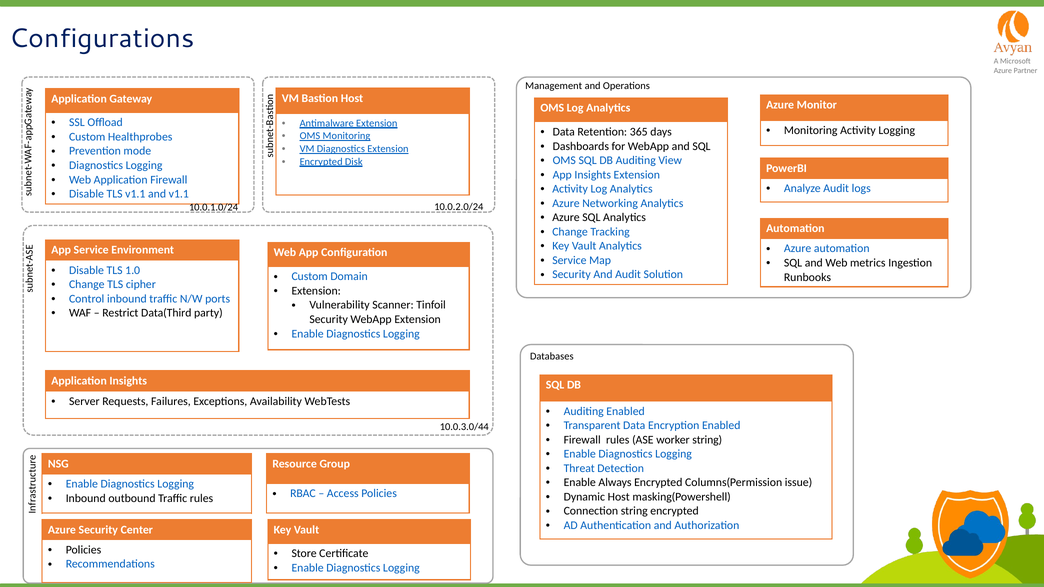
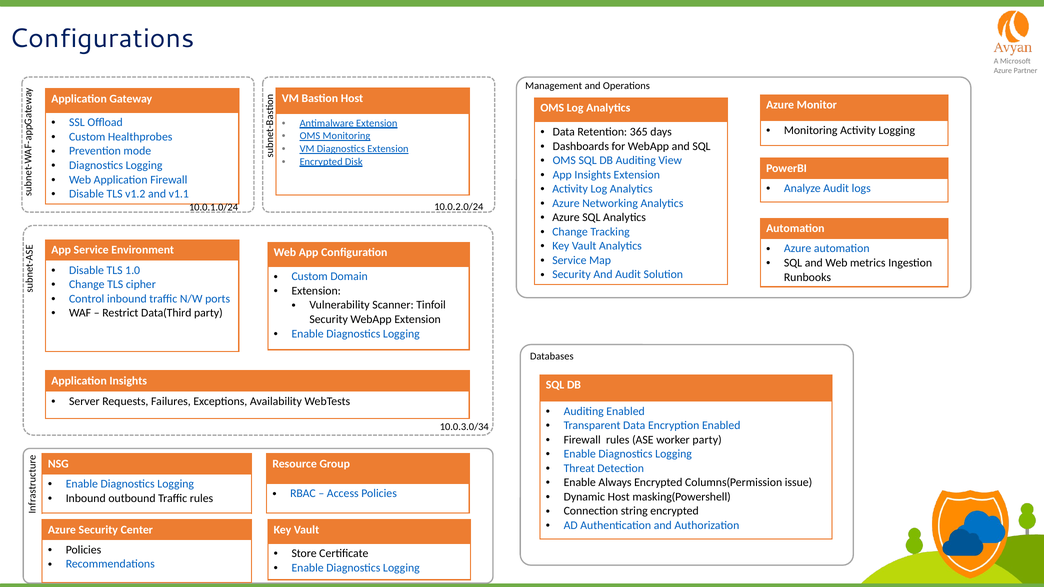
TLS v1.1: v1.1 -> v1.2
10.0.3.0/44: 10.0.3.0/44 -> 10.0.3.0/34
worker string: string -> party
